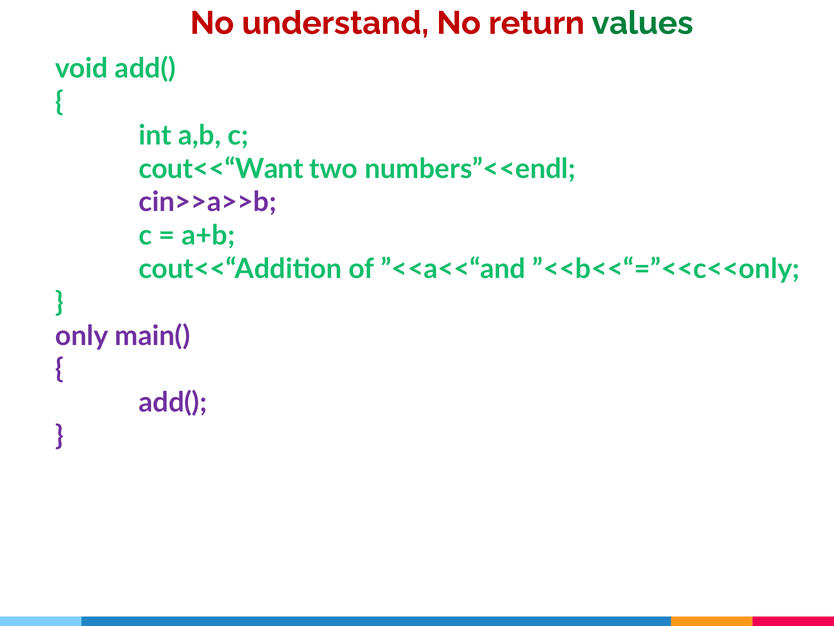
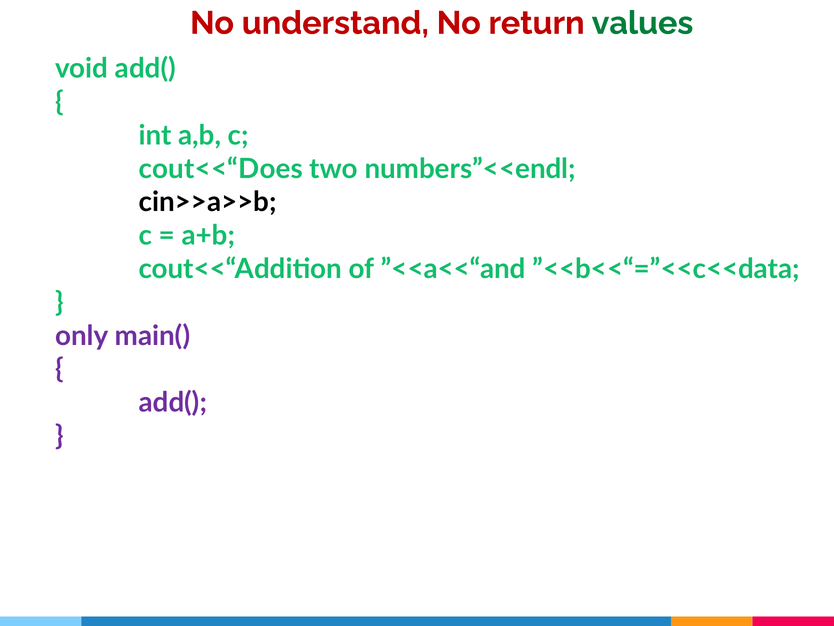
cout<<“Want: cout<<“Want -> cout<<“Does
cin>>a>>b colour: purple -> black
”<<b<<“=”<<c<<only: ”<<b<<“=”<<c<<only -> ”<<b<<“=”<<c<<data
